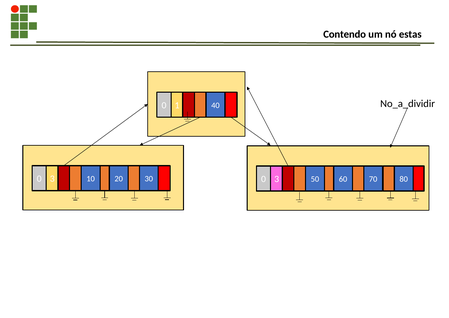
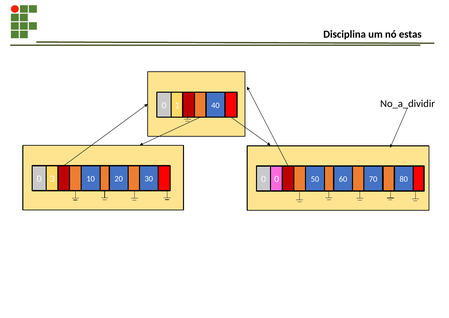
Contendo: Contendo -> Disciplina
30 3: 3 -> 0
